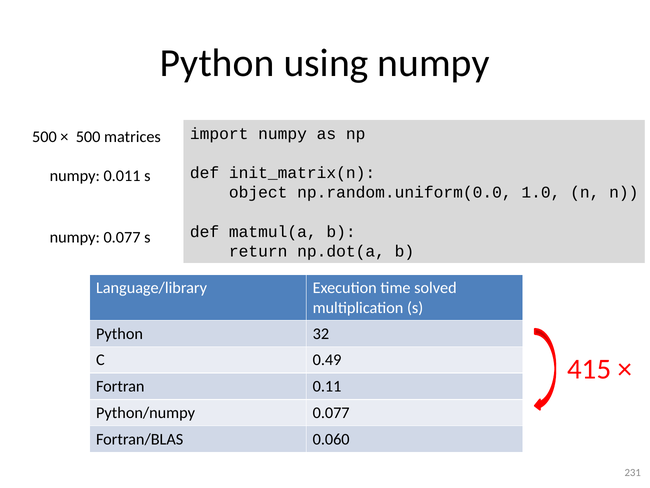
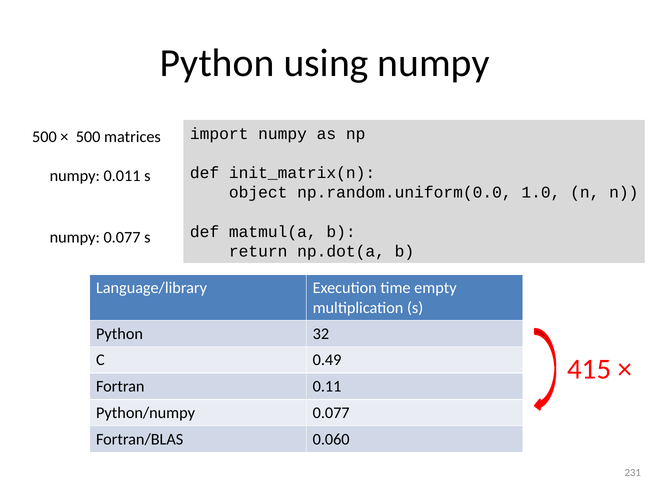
solved: solved -> empty
